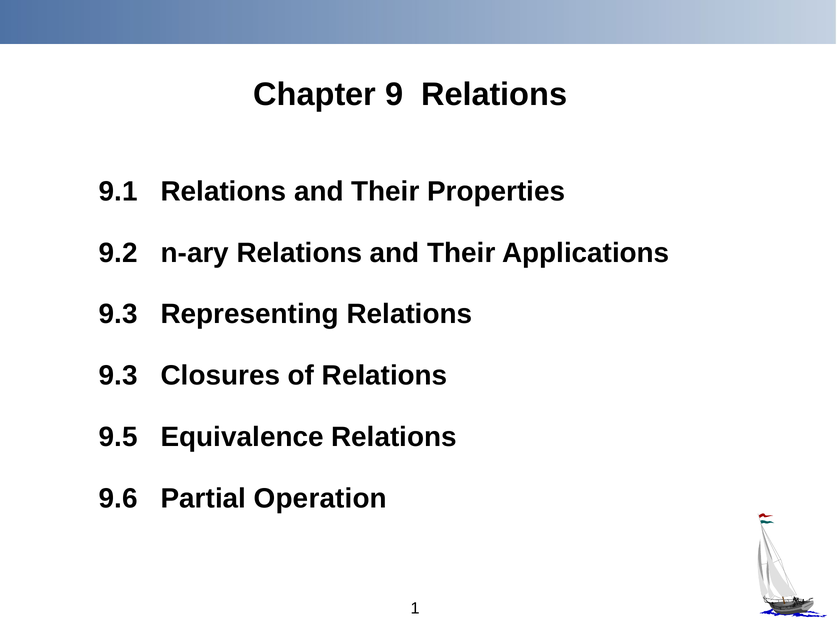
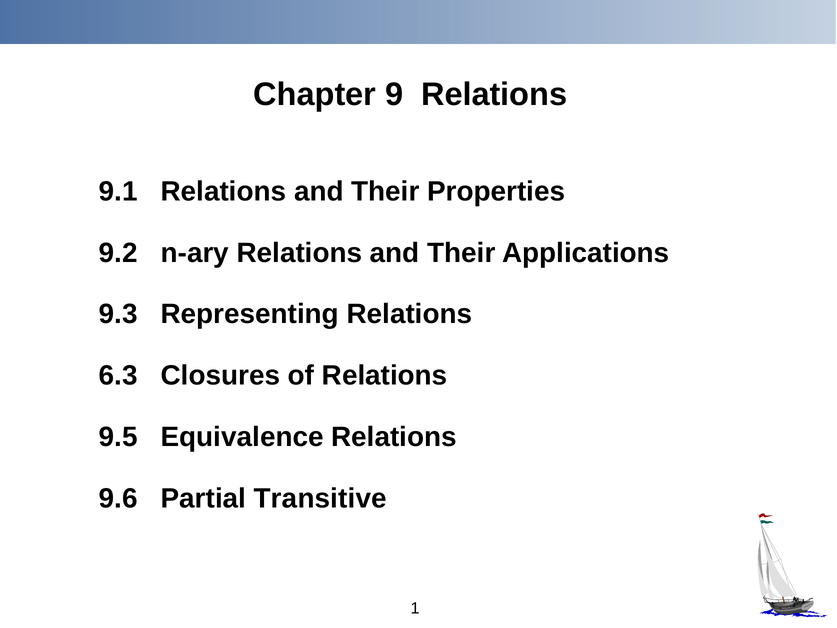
9.3 at (118, 376): 9.3 -> 6.3
Operation: Operation -> Transitive
